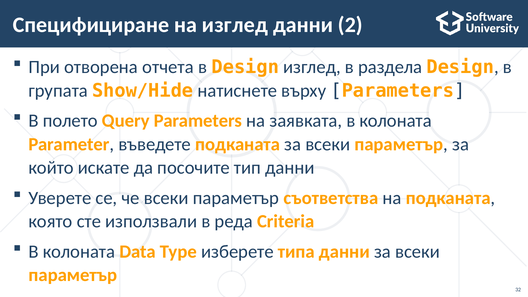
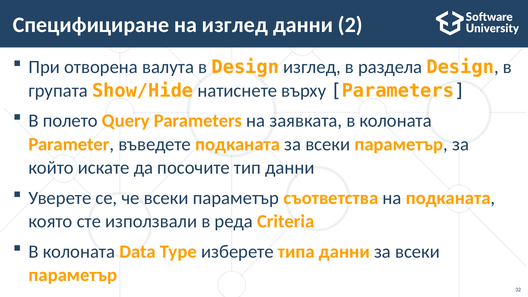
отчета: отчета -> валута
